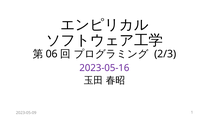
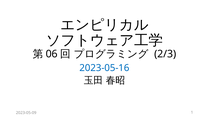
2023-05-16 colour: purple -> blue
